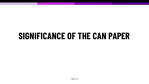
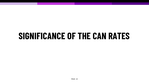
PAPER: PAPER -> RATES
